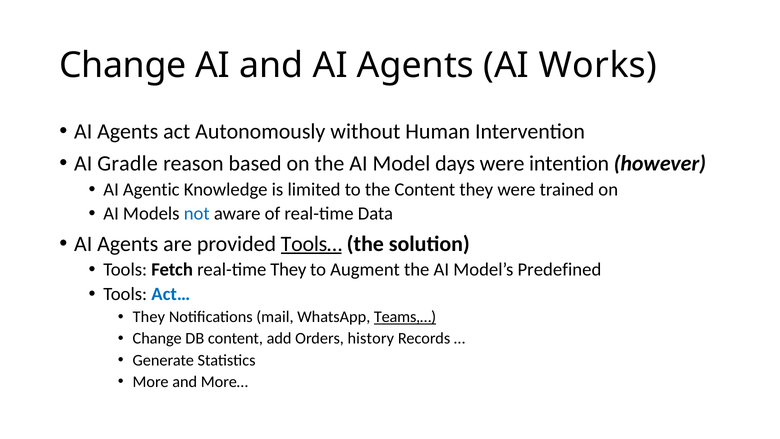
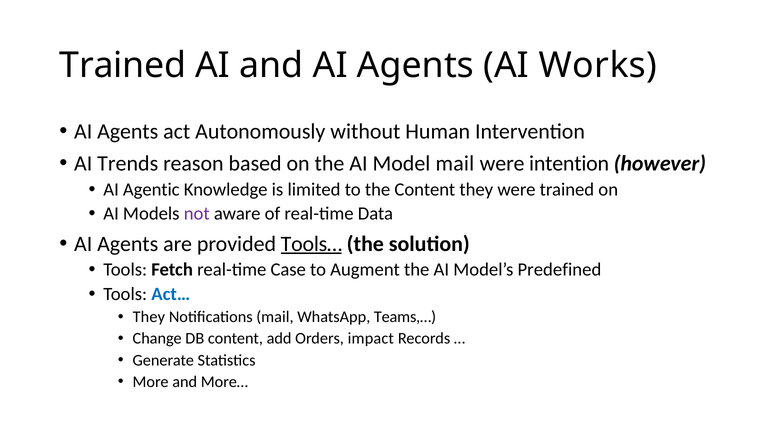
Change at (123, 66): Change -> Trained
Gradle: Gradle -> Trends
Model days: days -> mail
not colour: blue -> purple
real-time They: They -> Case
Teams,… underline: present -> none
history: history -> impact
